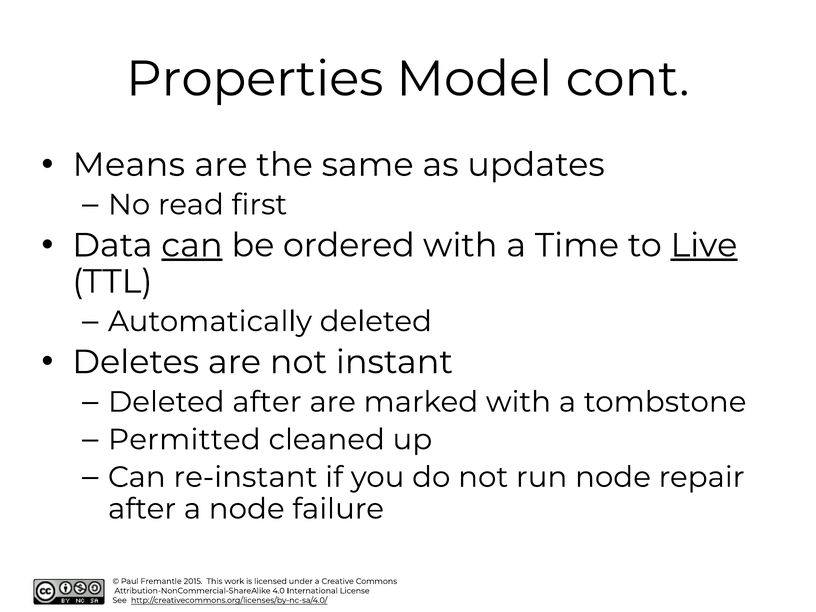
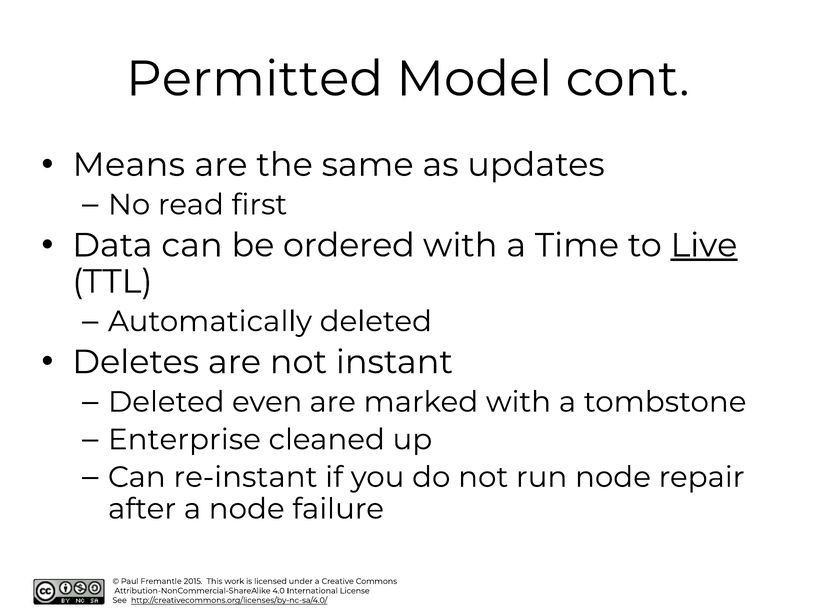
Properties: Properties -> Permitted
can at (192, 245) underline: present -> none
Deleted after: after -> even
Permitted: Permitted -> Enterprise
